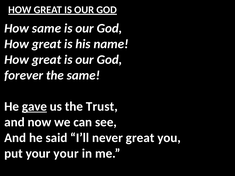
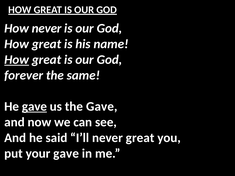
How same: same -> never
How at (17, 60) underline: none -> present
the Trust: Trust -> Gave
your your: your -> gave
